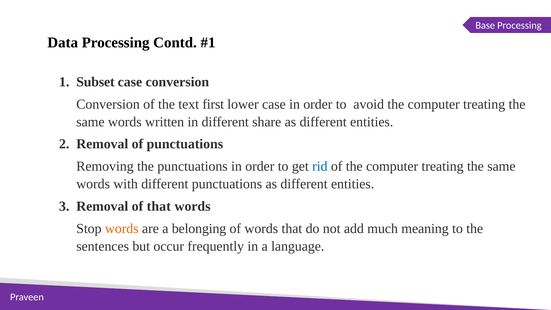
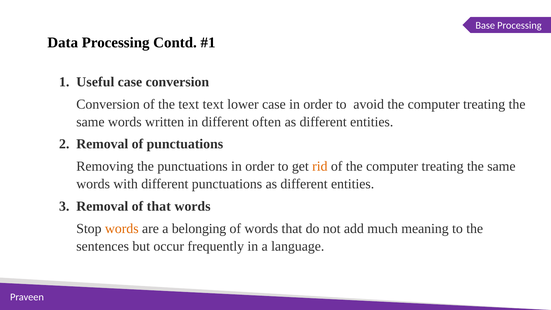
Subset: Subset -> Useful
text first: first -> text
share: share -> often
rid colour: blue -> orange
